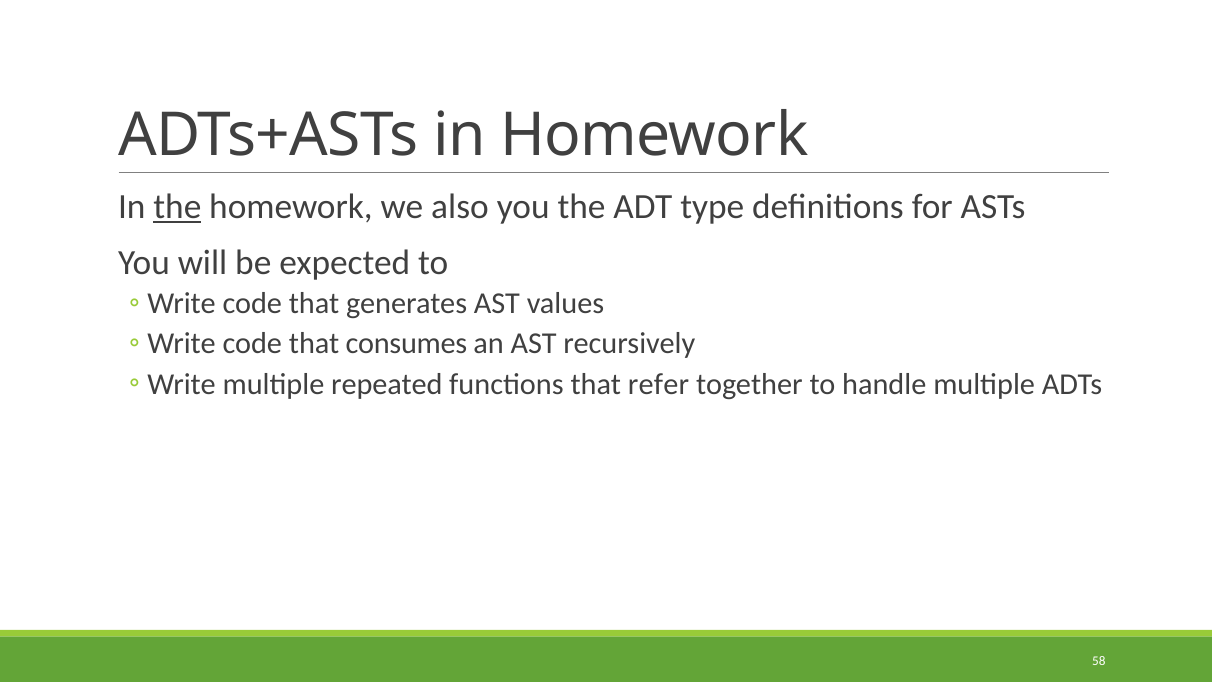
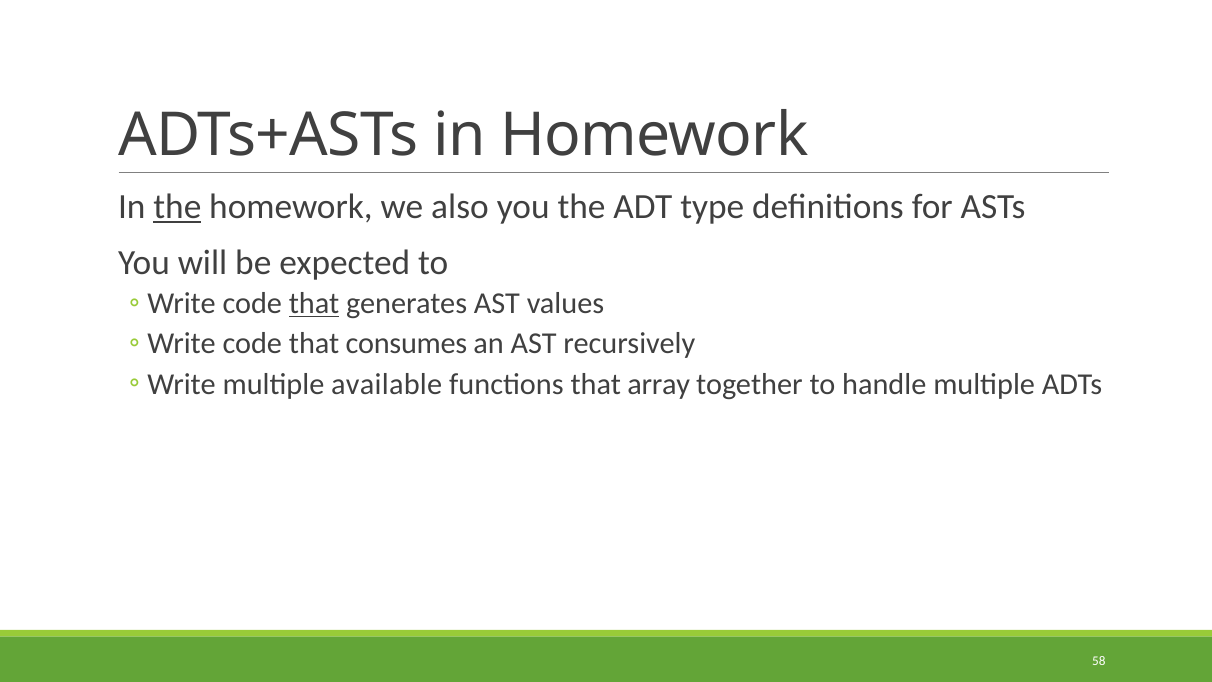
that at (314, 303) underline: none -> present
repeated: repeated -> available
refer: refer -> array
